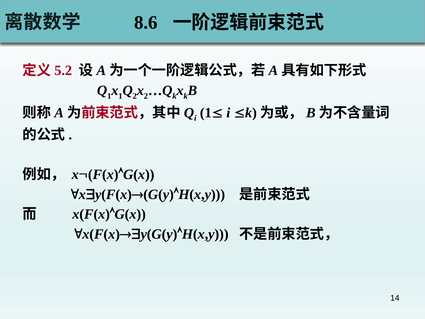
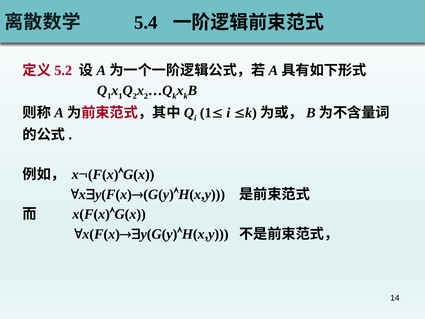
8.6: 8.6 -> 5.4
